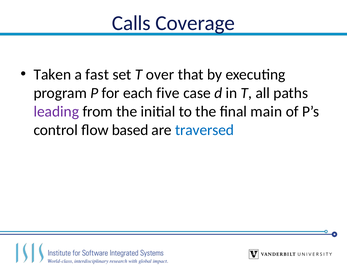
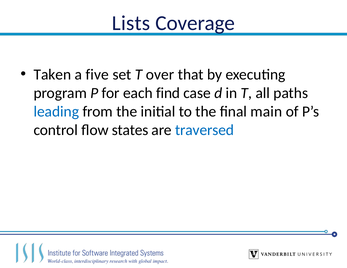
Calls: Calls -> Lists
fast: fast -> five
five: five -> find
leading colour: purple -> blue
based: based -> states
